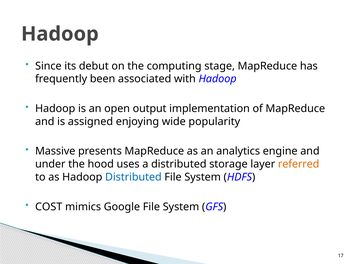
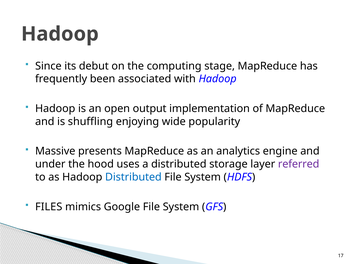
assigned: assigned -> shuffling
referred colour: orange -> purple
COST: COST -> FILES
